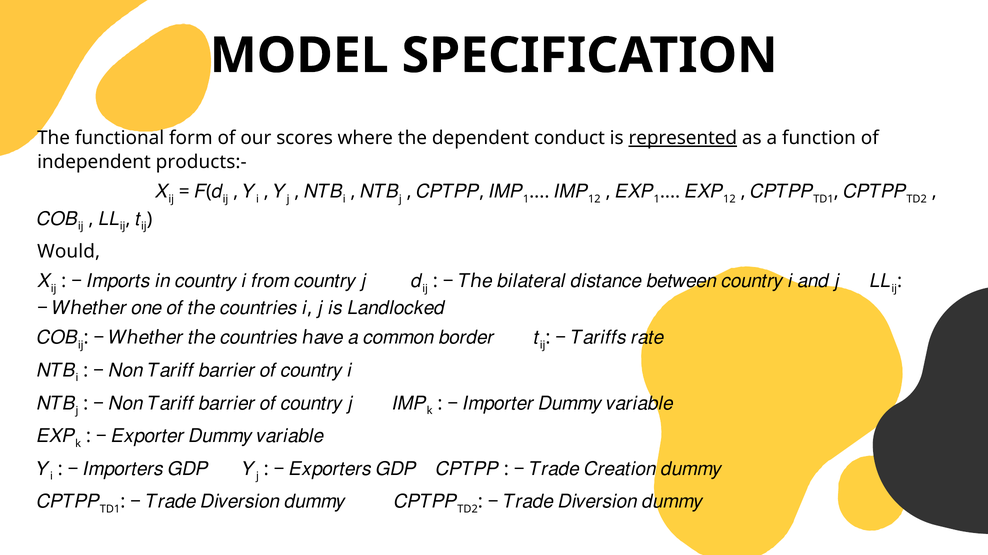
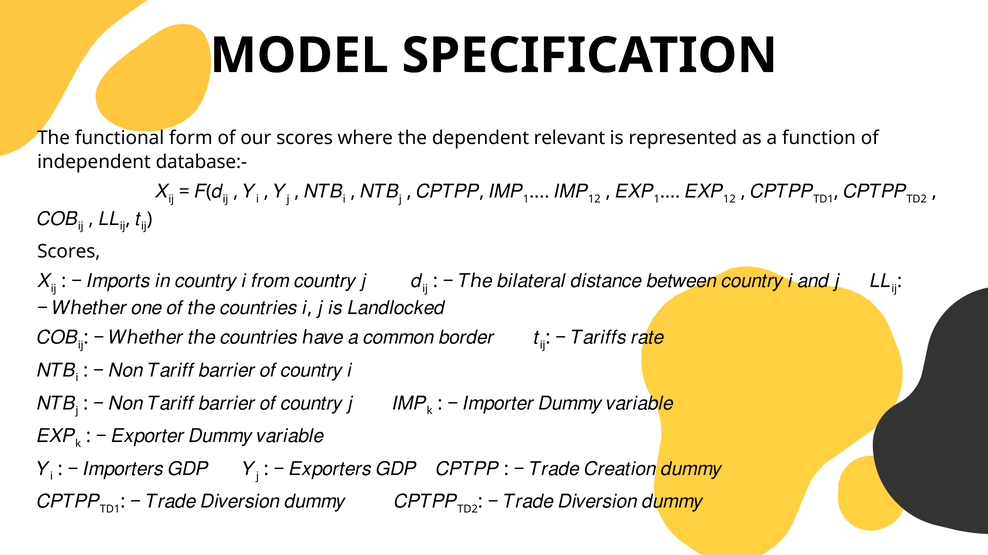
conduct: conduct -> relevant
represented underline: present -> none
products:-: products:- -> database:-
Would at (69, 252): Would -> Scores
